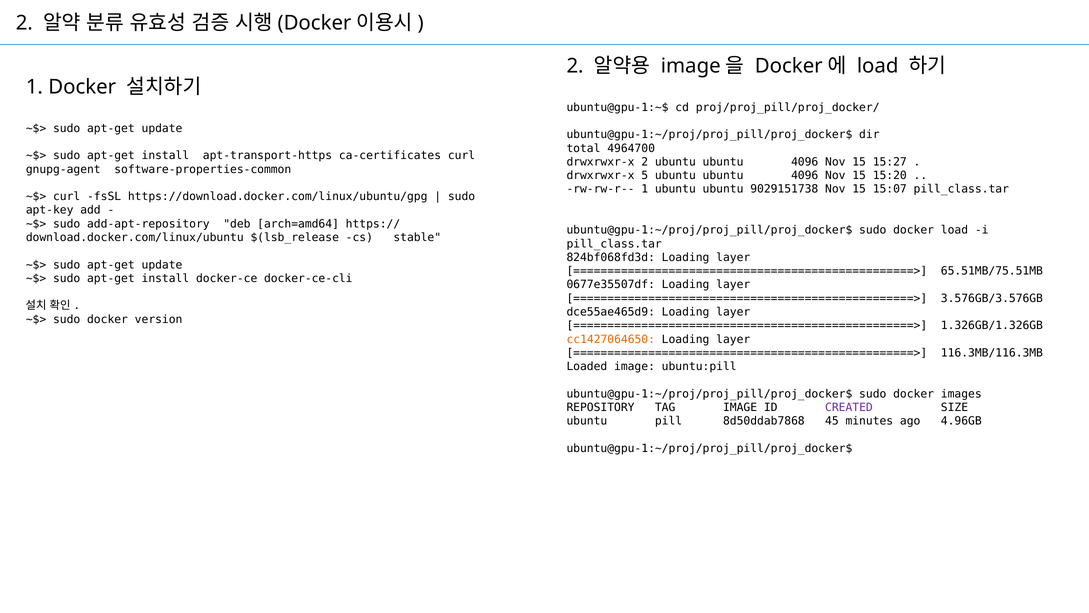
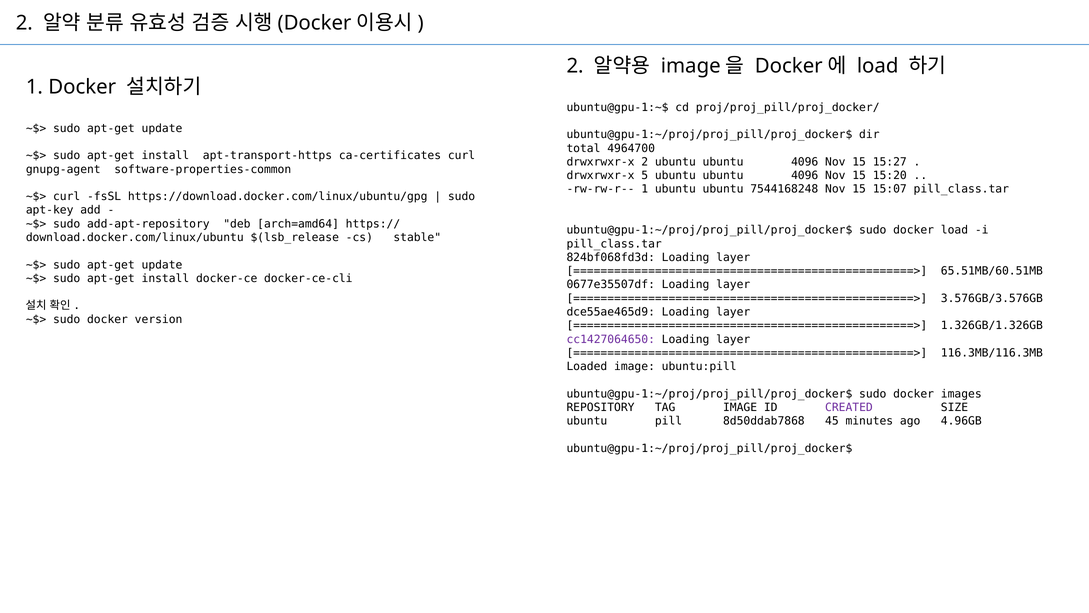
9029151738: 9029151738 -> 7544168248
65.51MB/75.51MB: 65.51MB/75.51MB -> 65.51MB/60.51MB
cc1427064650 colour: orange -> purple
